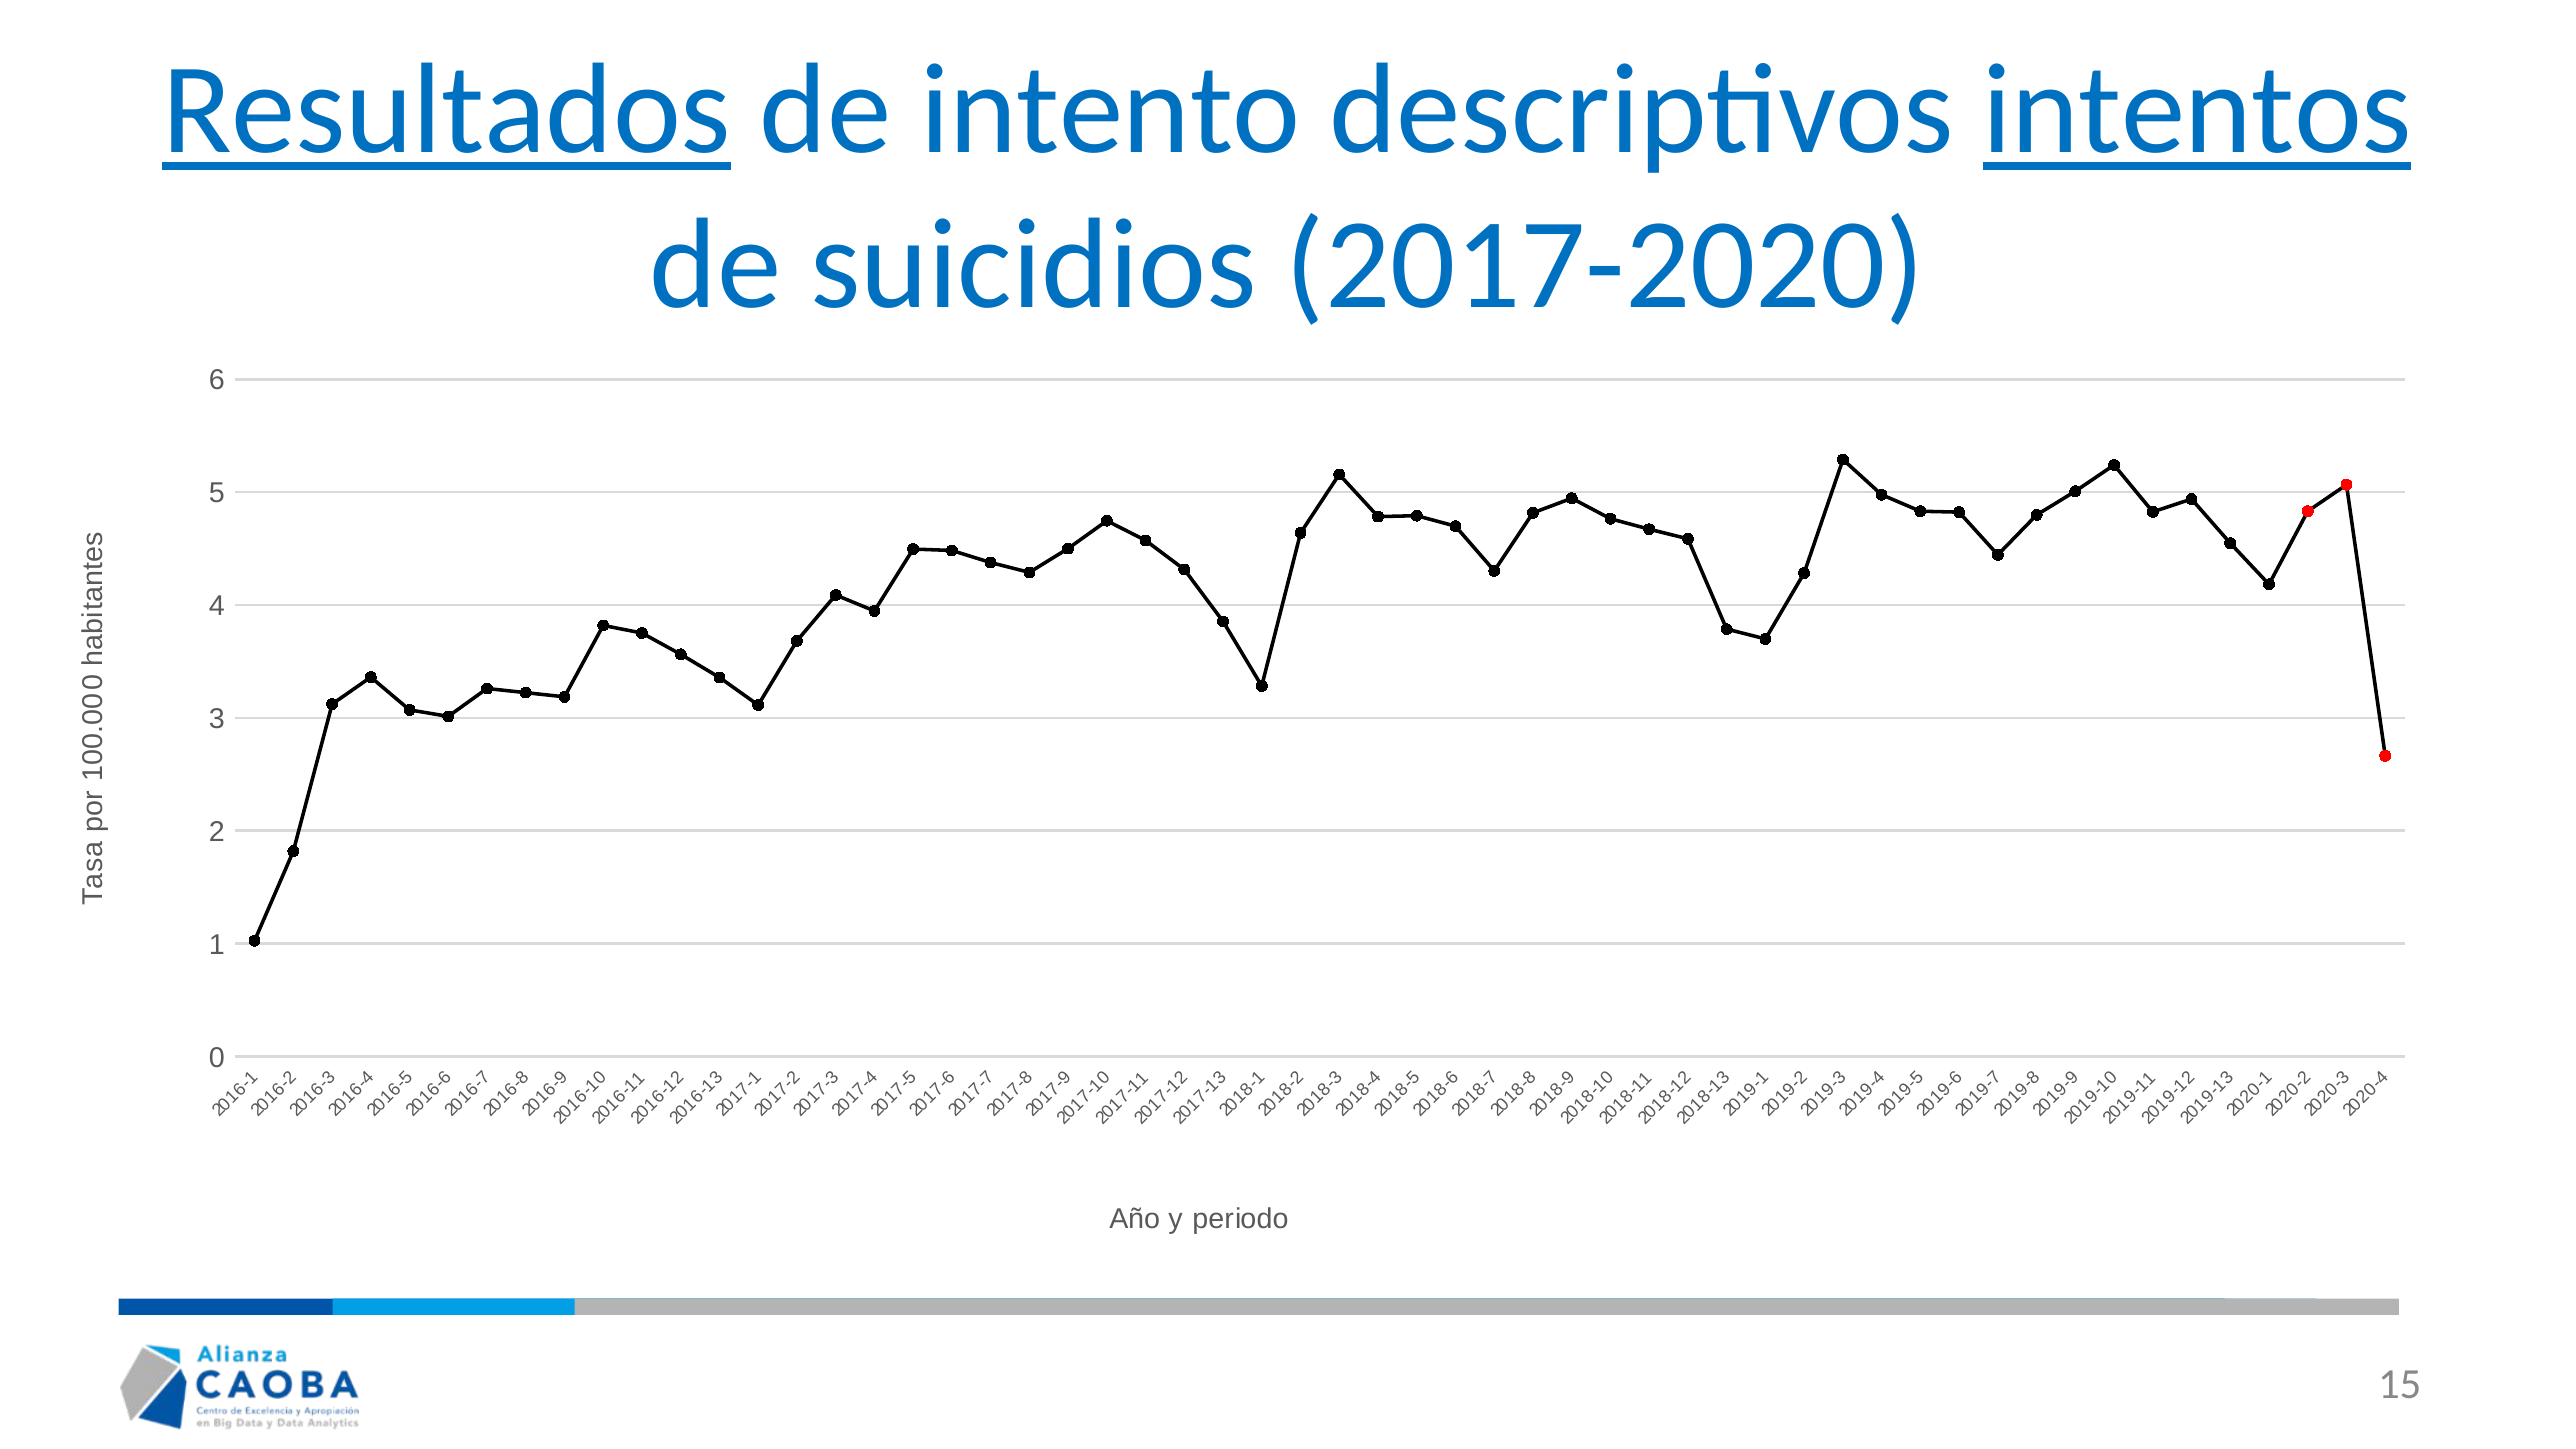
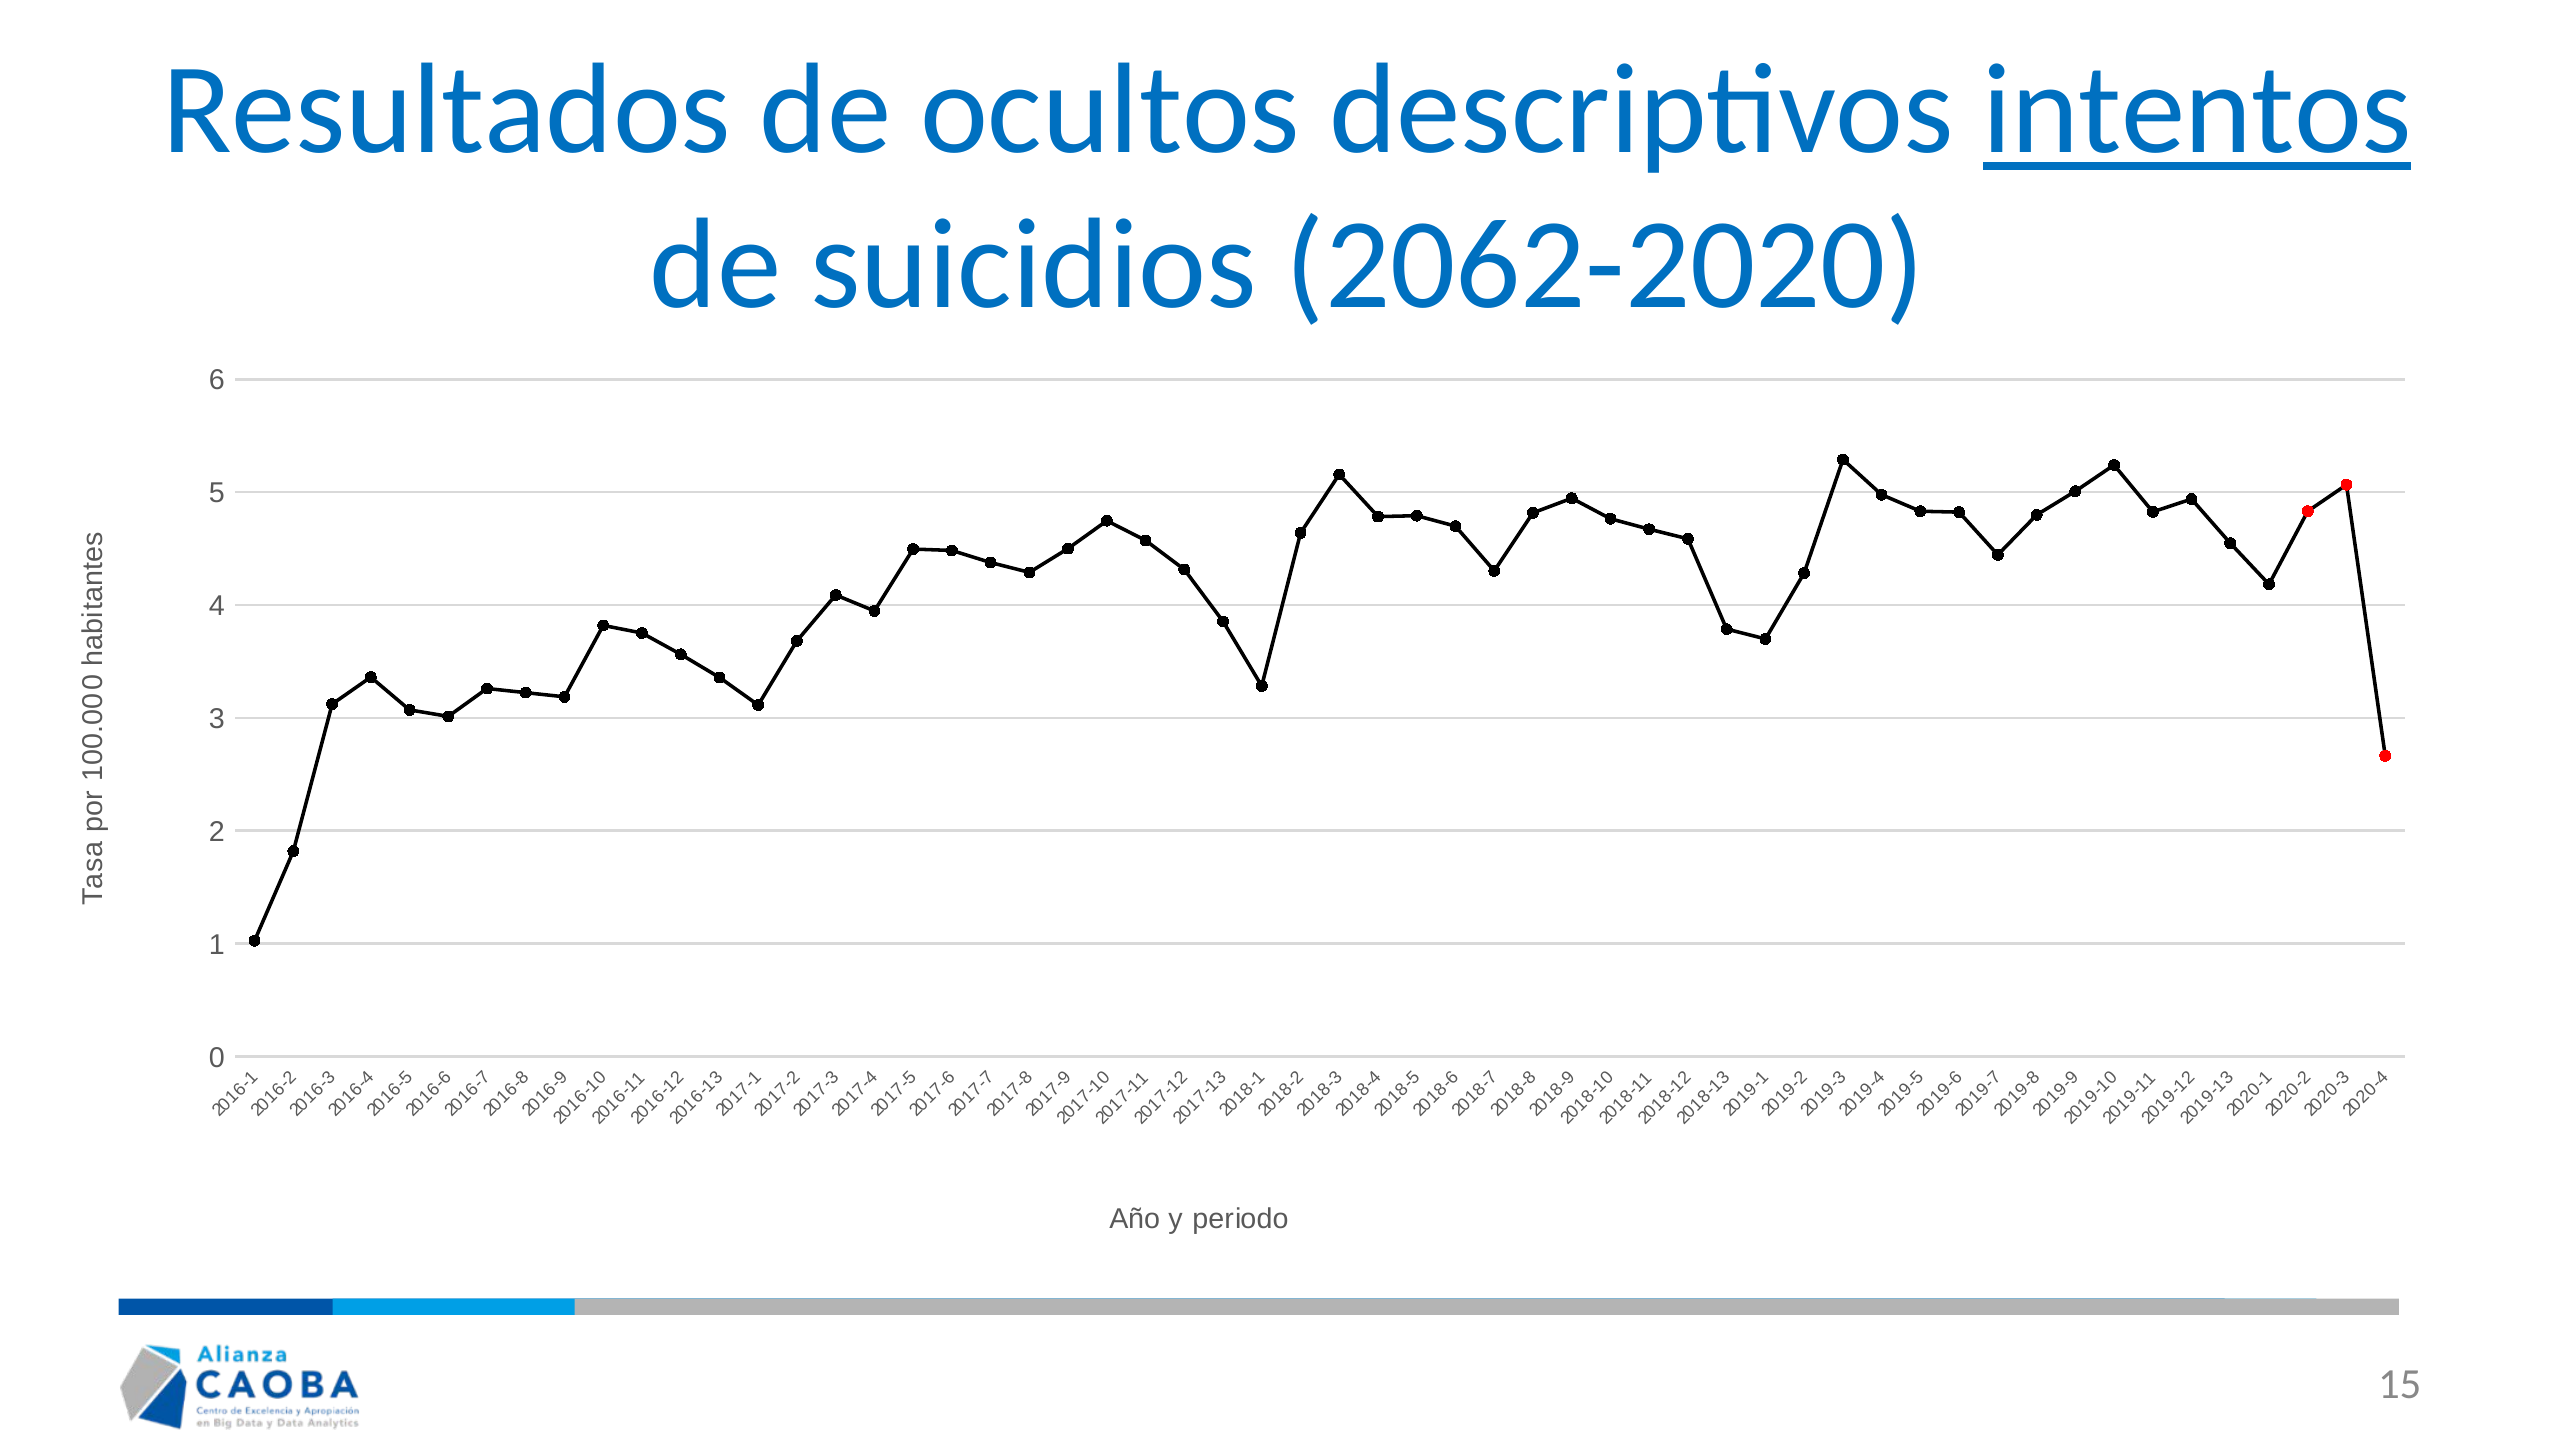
Resultados underline: present -> none
intento: intento -> ocultos
2017-2020: 2017-2020 -> 2062-2020
